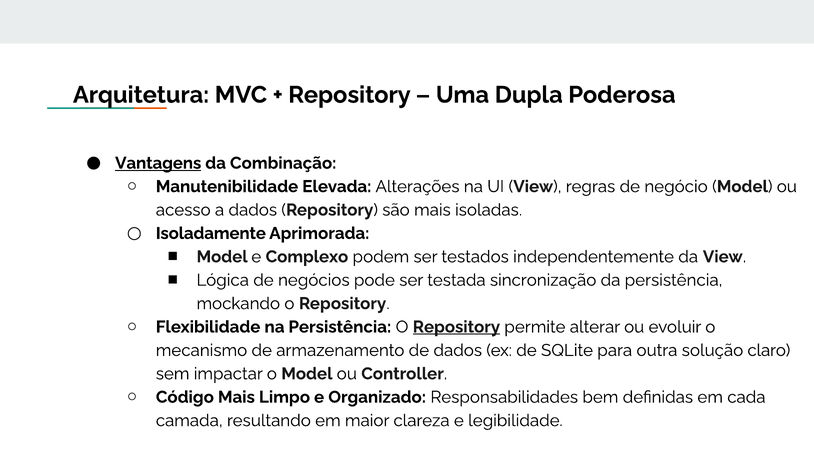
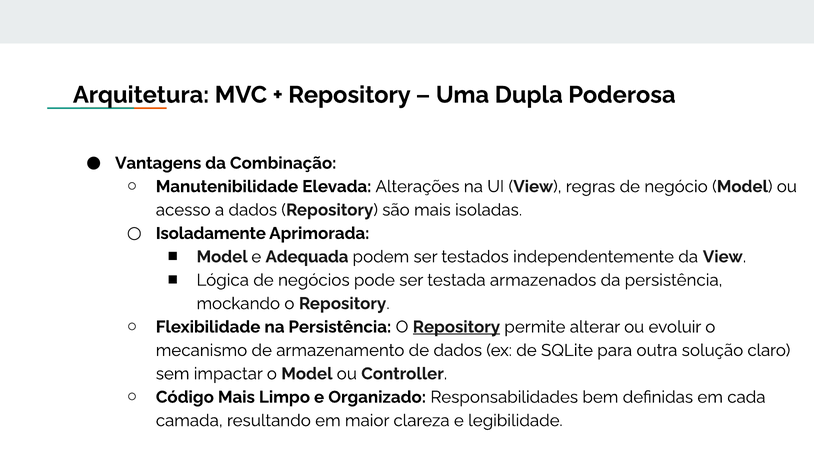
Vantagens underline: present -> none
Complexo: Complexo -> Adequada
sincronização: sincronização -> armazenados
